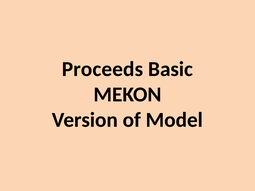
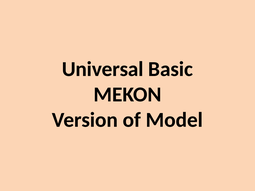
Proceeds: Proceeds -> Universal
